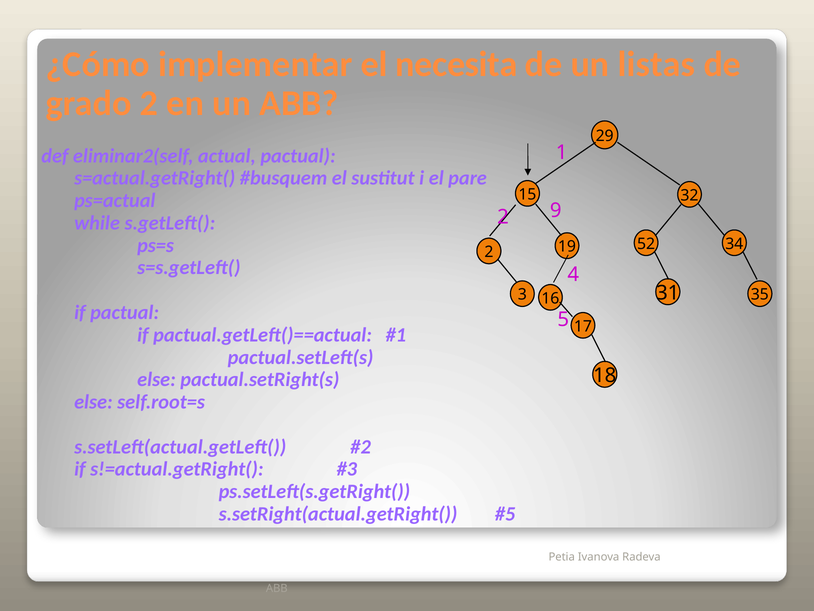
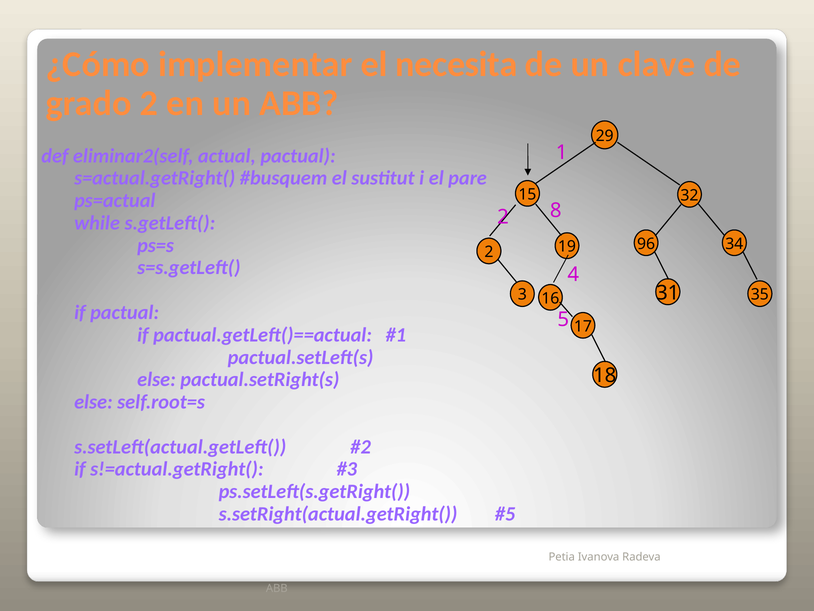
listas: listas -> clave
9: 9 -> 8
52: 52 -> 96
